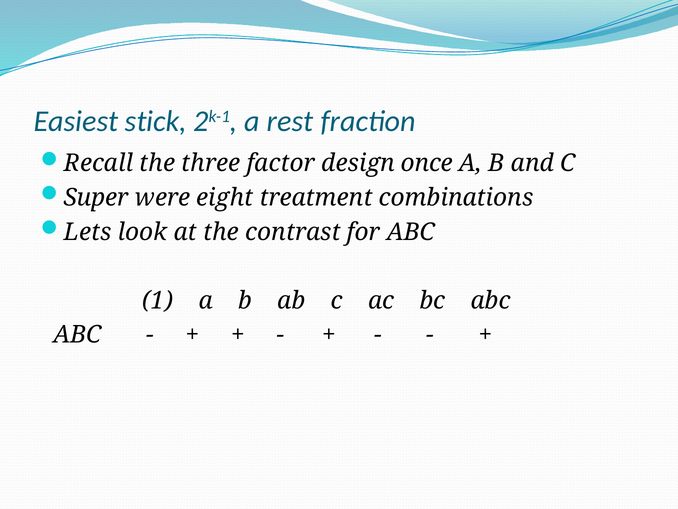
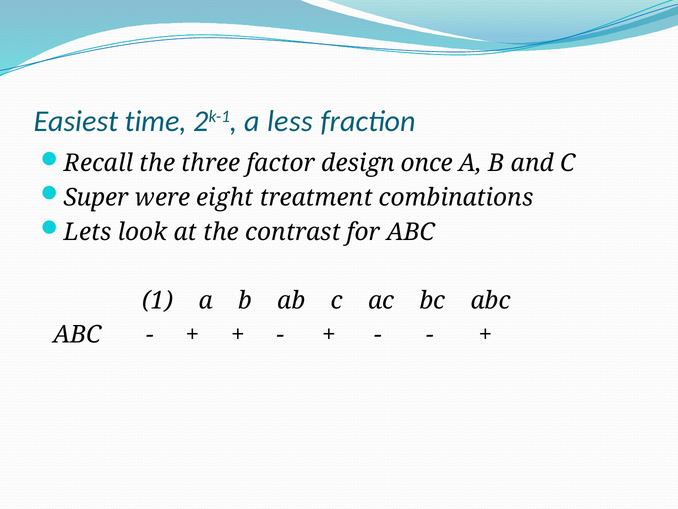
stick: stick -> time
rest: rest -> less
